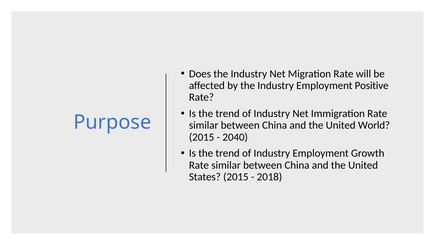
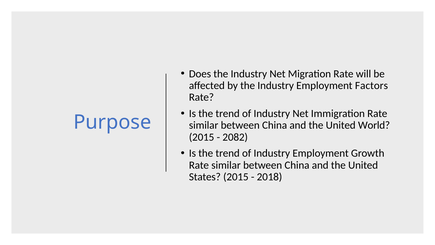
Positive: Positive -> Factors
2040: 2040 -> 2082
